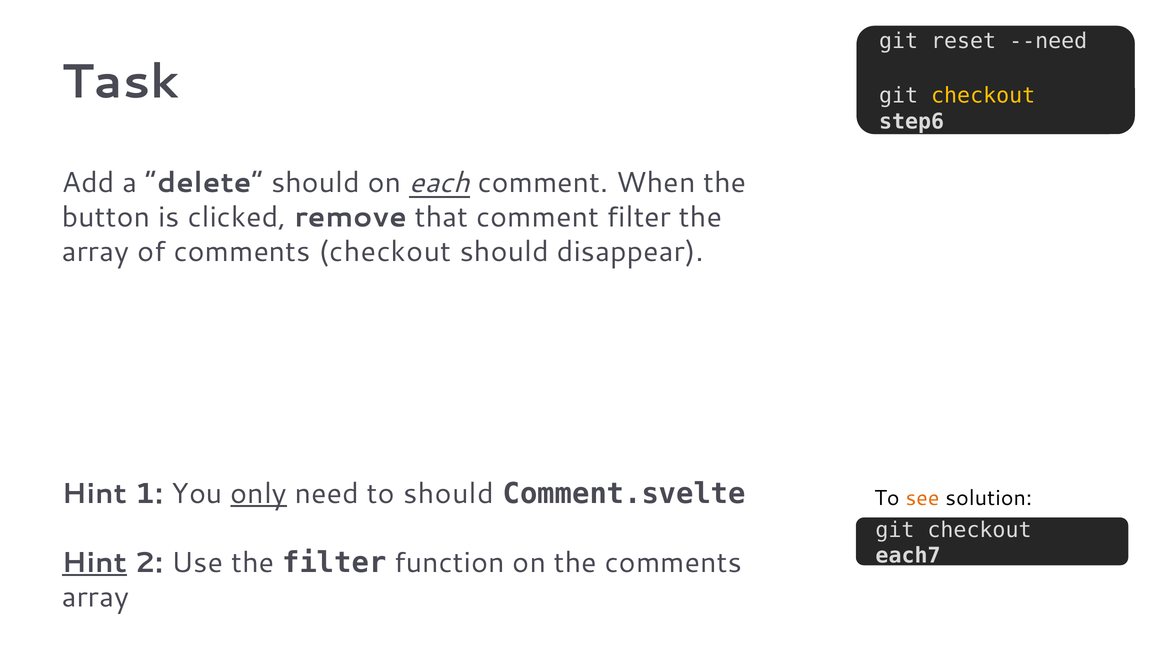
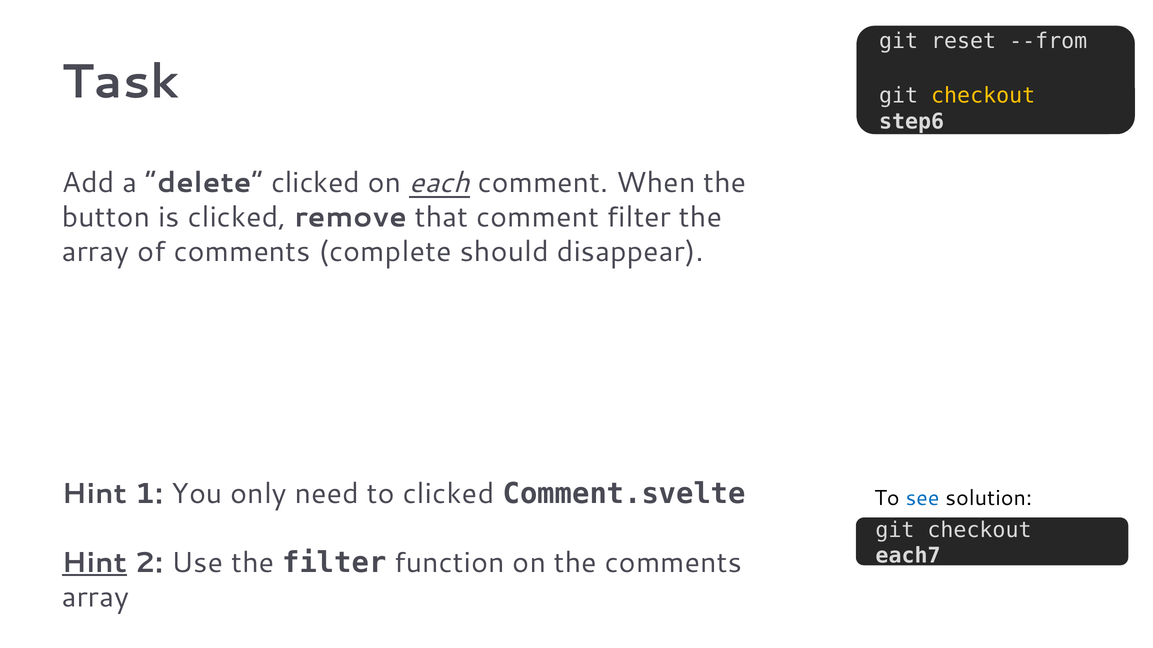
--need: --need -> --from
delete should: should -> clicked
comments checkout: checkout -> complete
only underline: present -> none
to should: should -> clicked
see colour: orange -> blue
